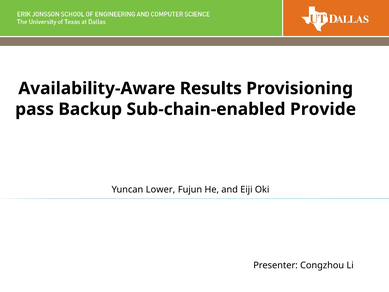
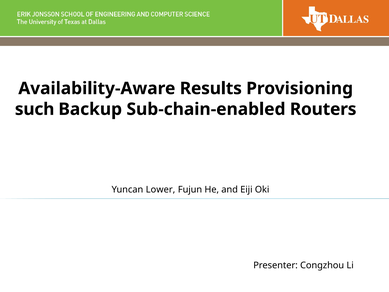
pass: pass -> such
Provide: Provide -> Routers
